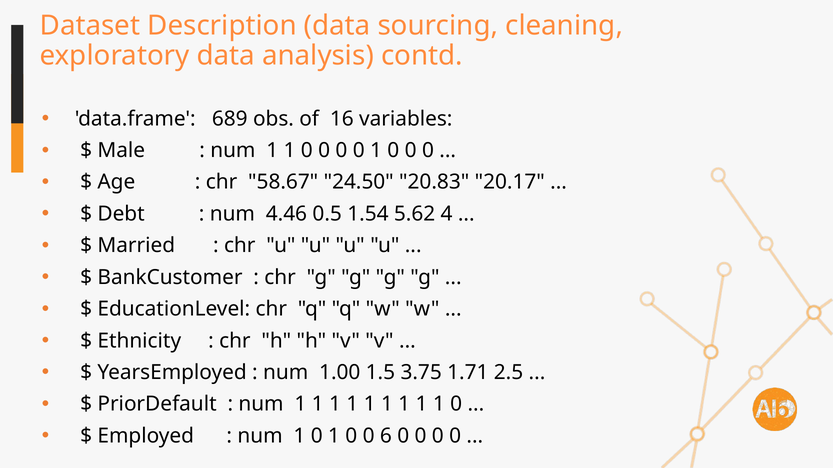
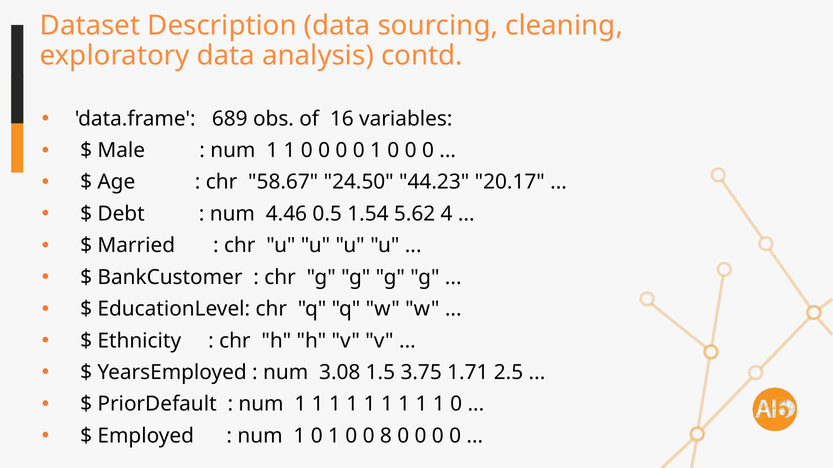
20.83: 20.83 -> 44.23
1.00: 1.00 -> 3.08
6: 6 -> 8
